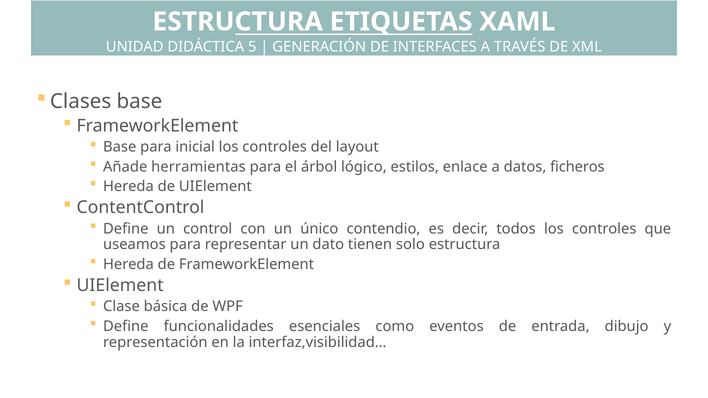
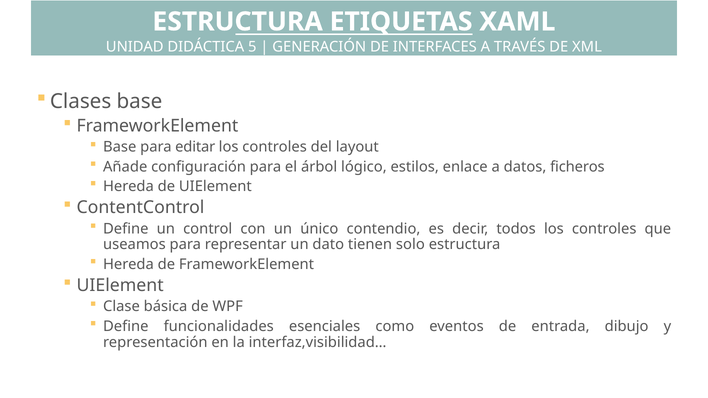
inicial: inicial -> editar
herramientas: herramientas -> configuración
